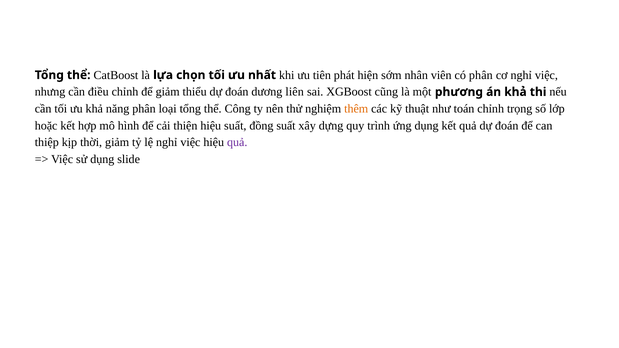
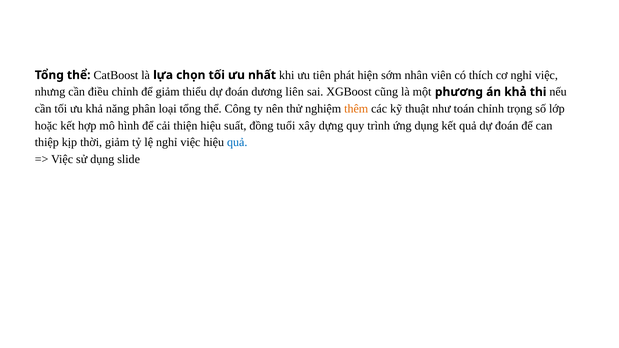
có phân: phân -> thích
đồng suất: suất -> tuổi
quả at (237, 143) colour: purple -> blue
